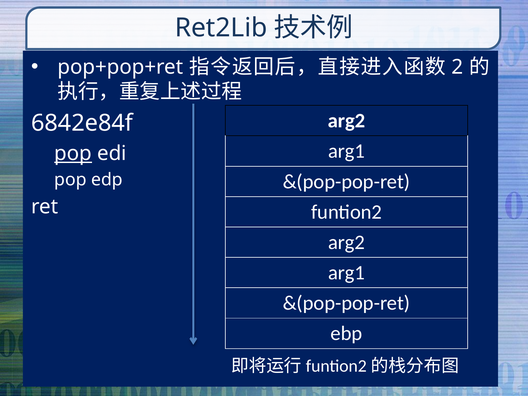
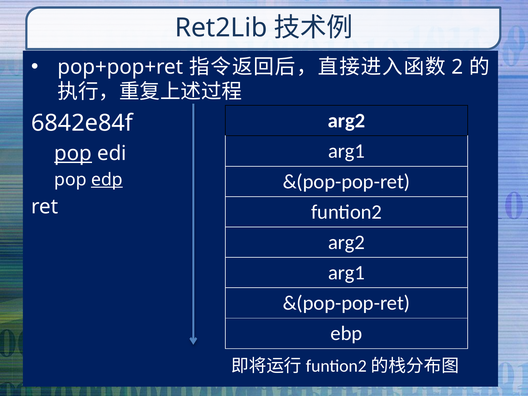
edp underline: none -> present
